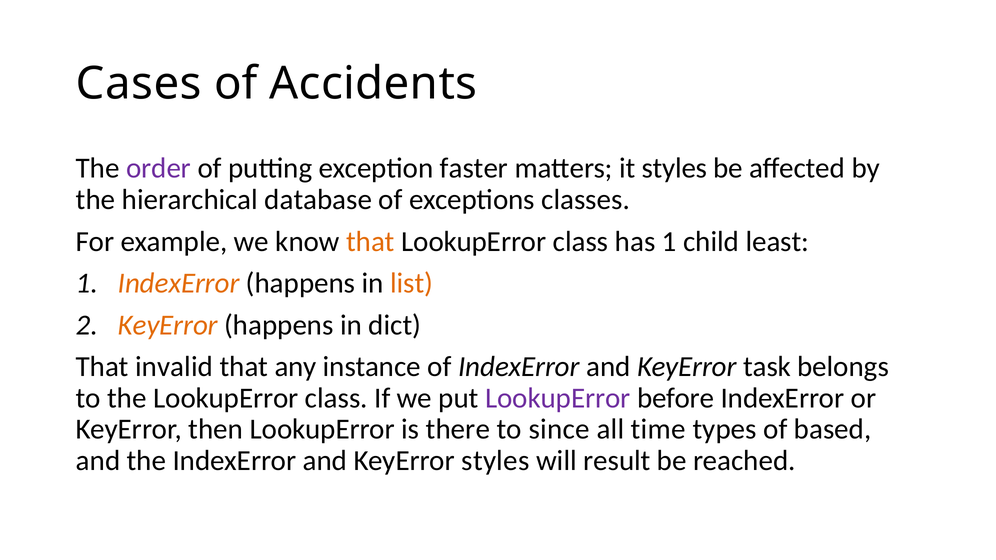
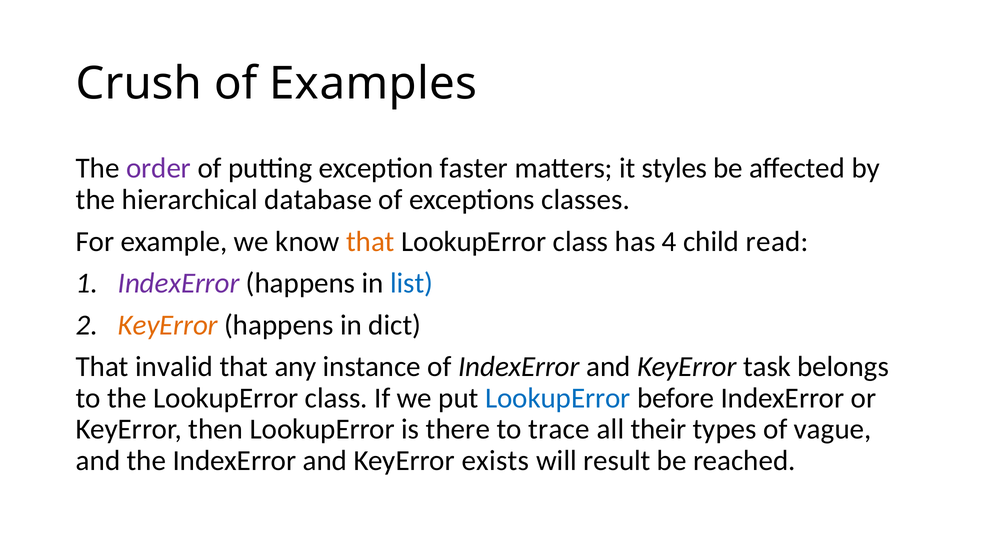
Cases: Cases -> Crush
Accidents: Accidents -> Examples
has 1: 1 -> 4
least: least -> read
IndexError at (179, 283) colour: orange -> purple
list colour: orange -> blue
LookupError at (558, 398) colour: purple -> blue
since: since -> trace
time: time -> their
based: based -> vague
KeyError styles: styles -> exists
